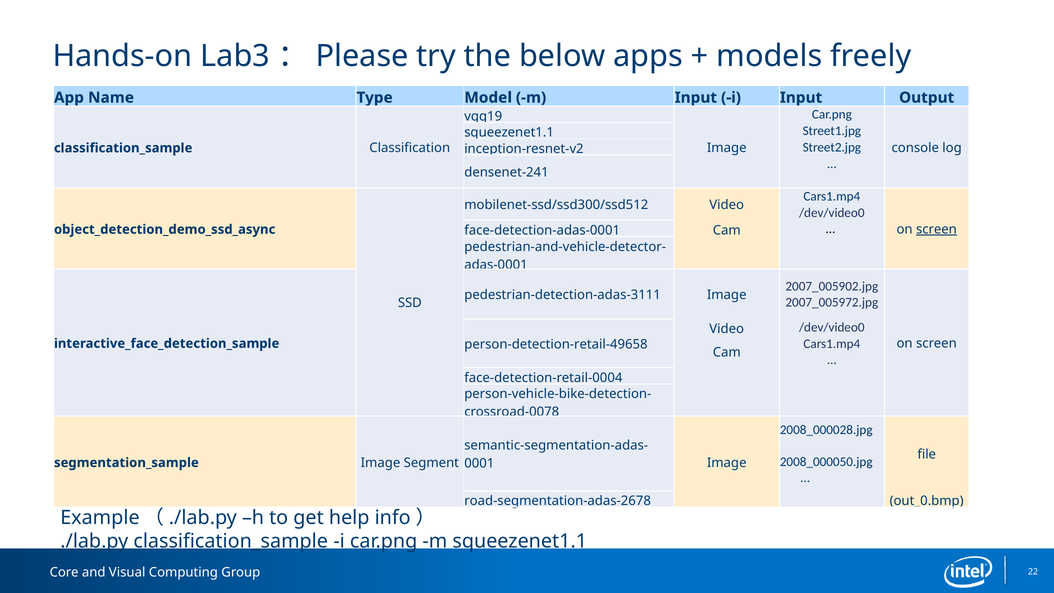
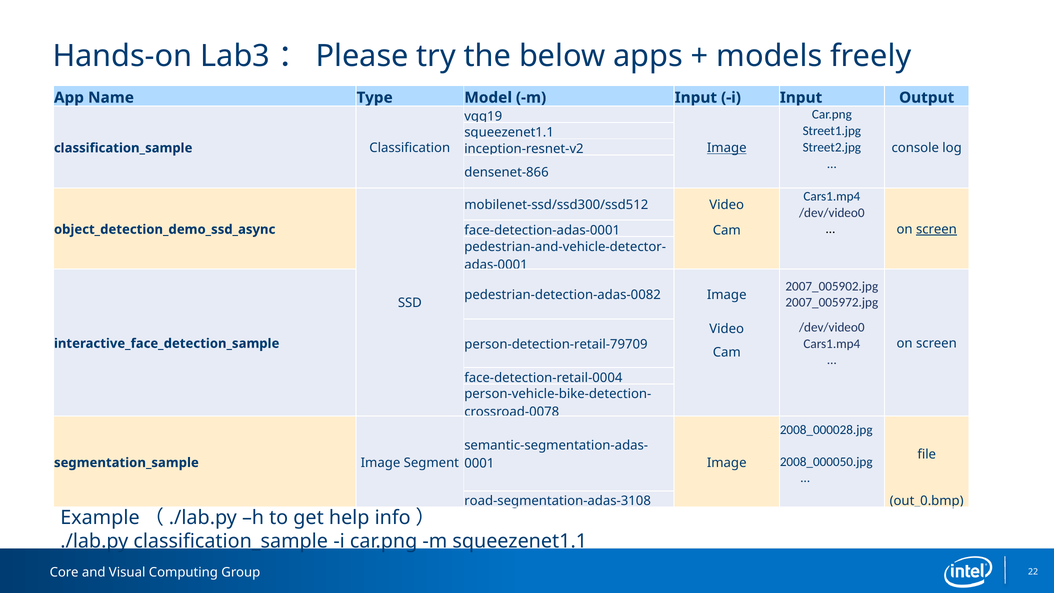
Image at (727, 148) underline: none -> present
densenet-241: densenet-241 -> densenet-866
pedestrian-detection-adas-3111: pedestrian-detection-adas-3111 -> pedestrian-detection-adas-0082
person-detection-retail-49658: person-detection-retail-49658 -> person-detection-retail-79709
road-segmentation-adas-2678: road-segmentation-adas-2678 -> road-segmentation-adas-3108
